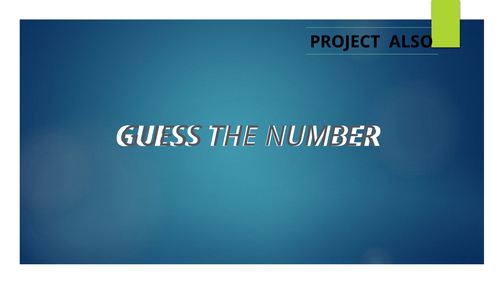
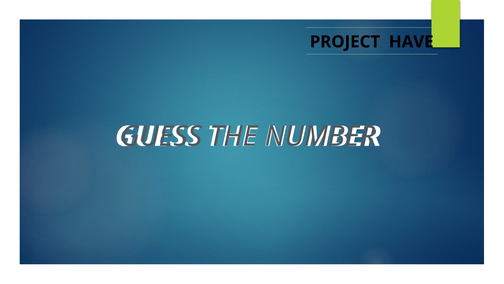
ALSO: ALSO -> HAVE
